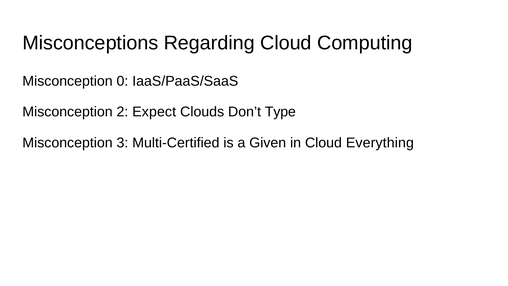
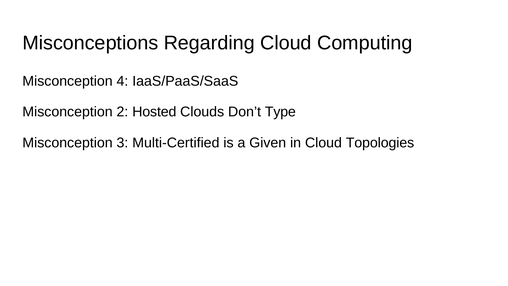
0: 0 -> 4
Expect: Expect -> Hosted
Everything: Everything -> Topologies
